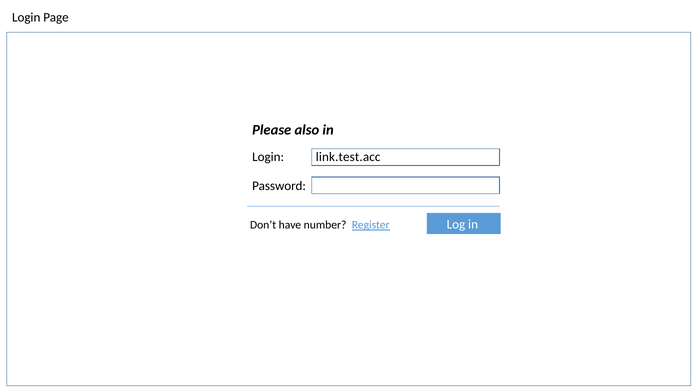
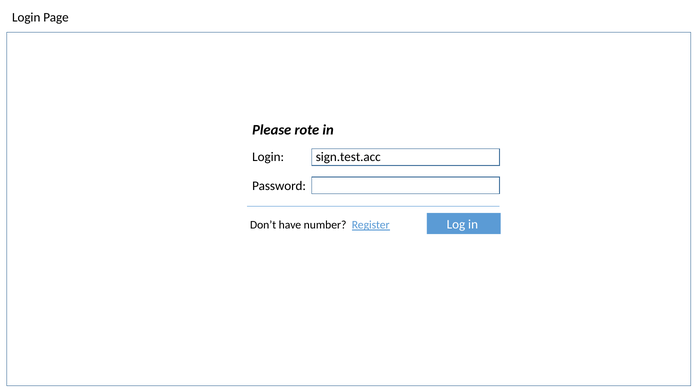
also: also -> rote
link.test.acc: link.test.acc -> sign.test.acc
